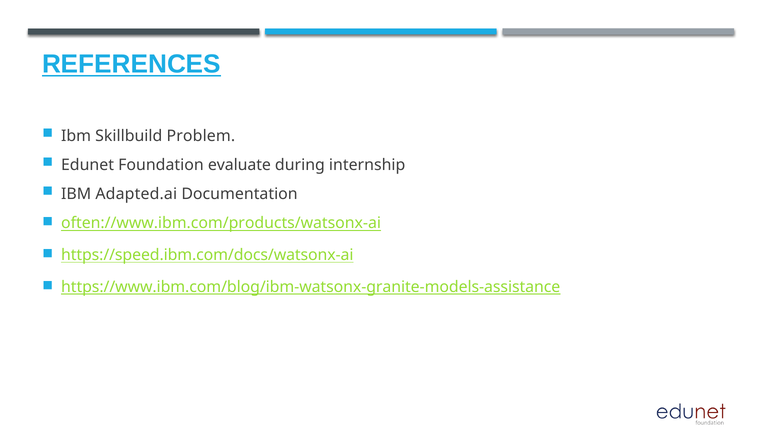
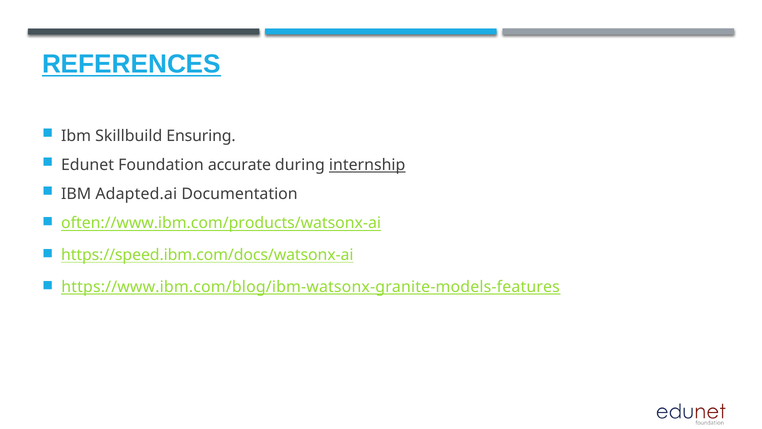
Problem: Problem -> Ensuring
evaluate: evaluate -> accurate
internship underline: none -> present
https://www.ibm.com/blog/ibm-watsonx-granite-models-assistance: https://www.ibm.com/blog/ibm-watsonx-granite-models-assistance -> https://www.ibm.com/blog/ibm-watsonx-granite-models-features
